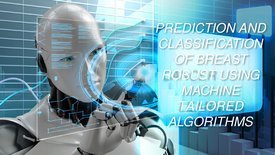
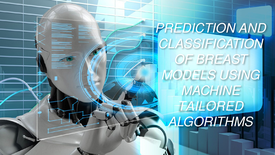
ROBUST: ROBUST -> MODELS
